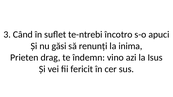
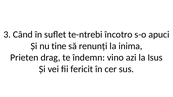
găsi: găsi -> tine
